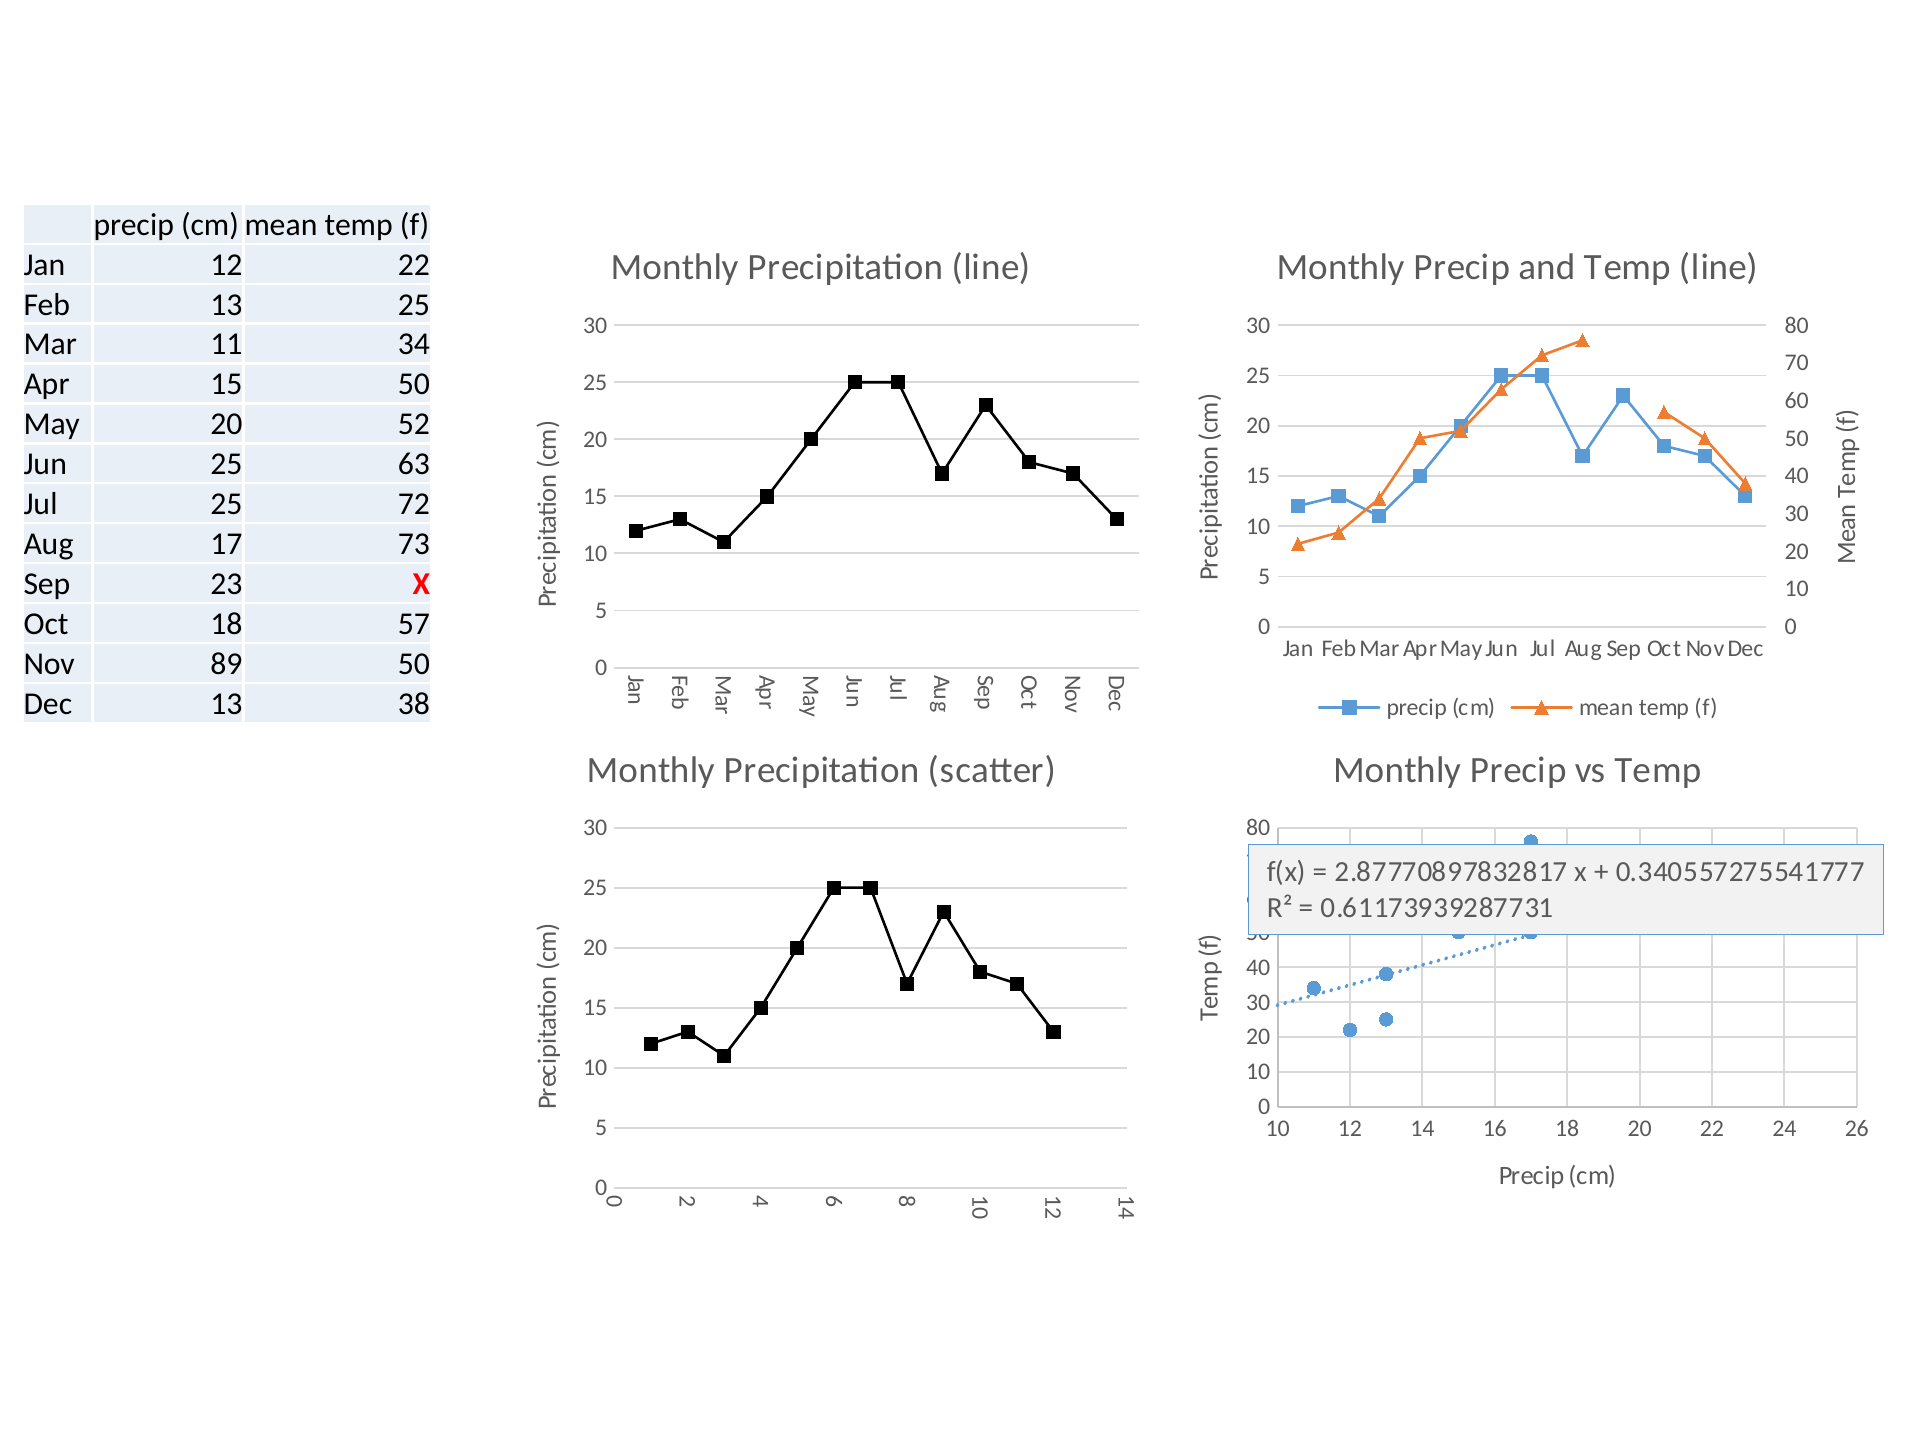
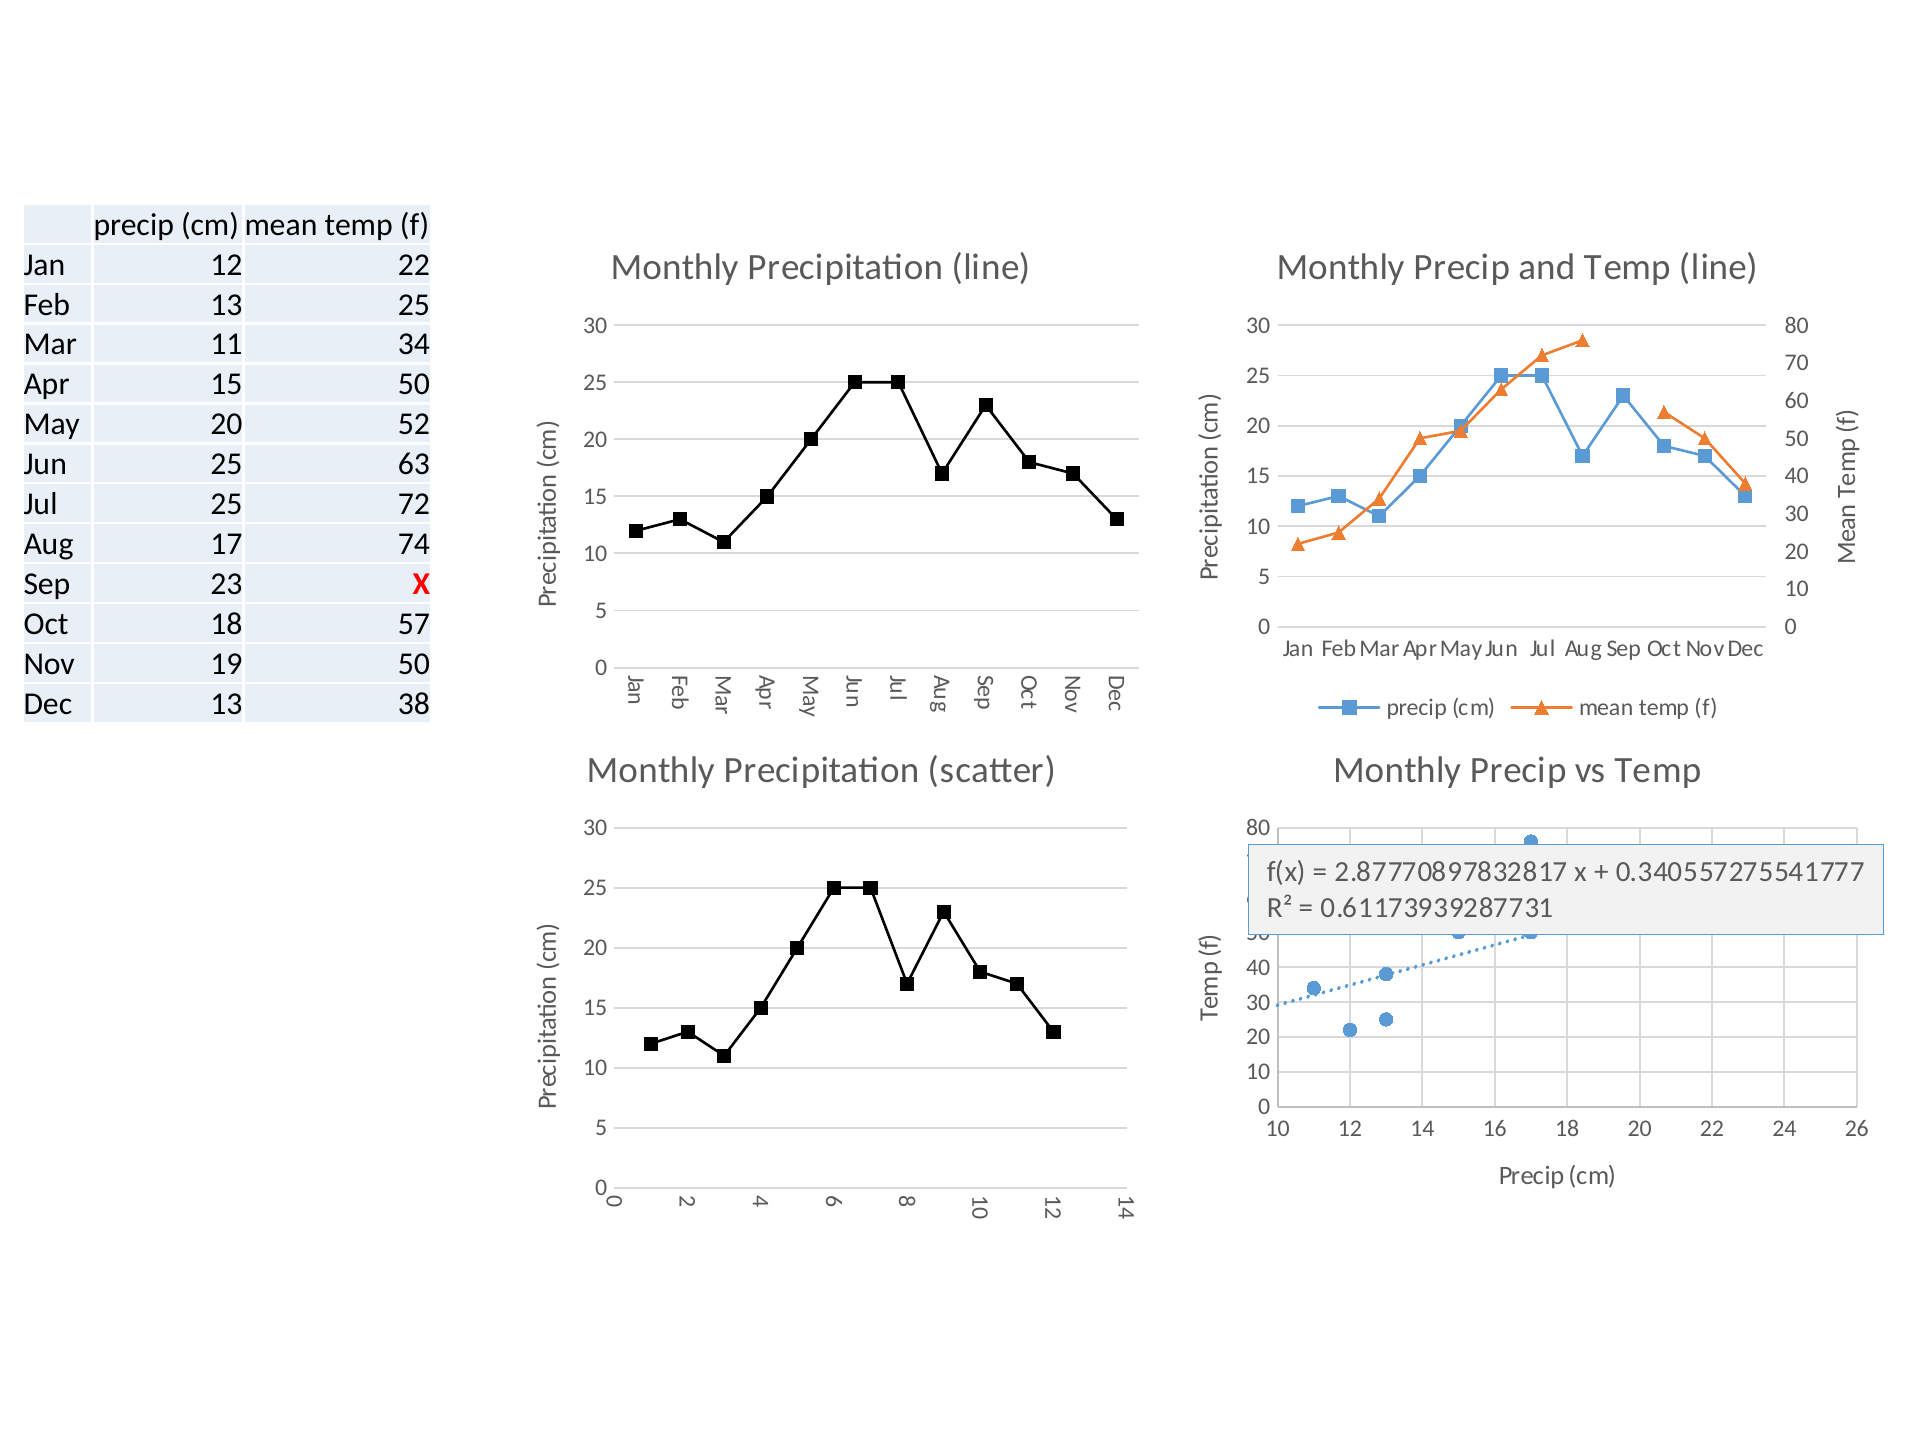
73: 73 -> 74
89: 89 -> 19
